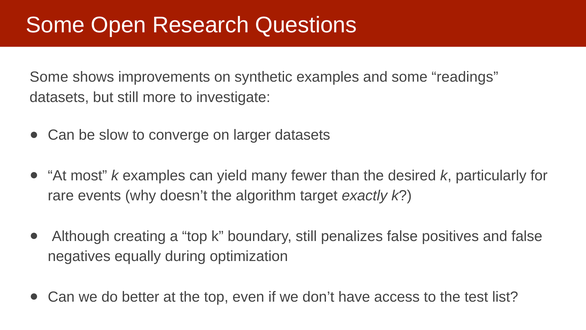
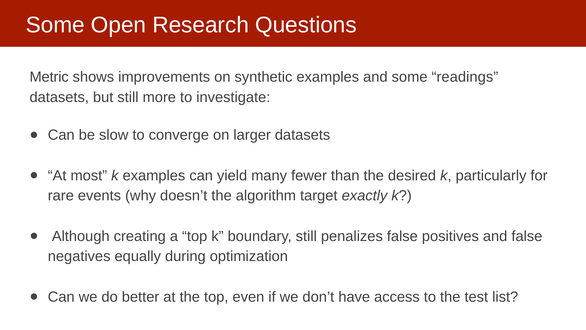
Some at (49, 77): Some -> Metric
